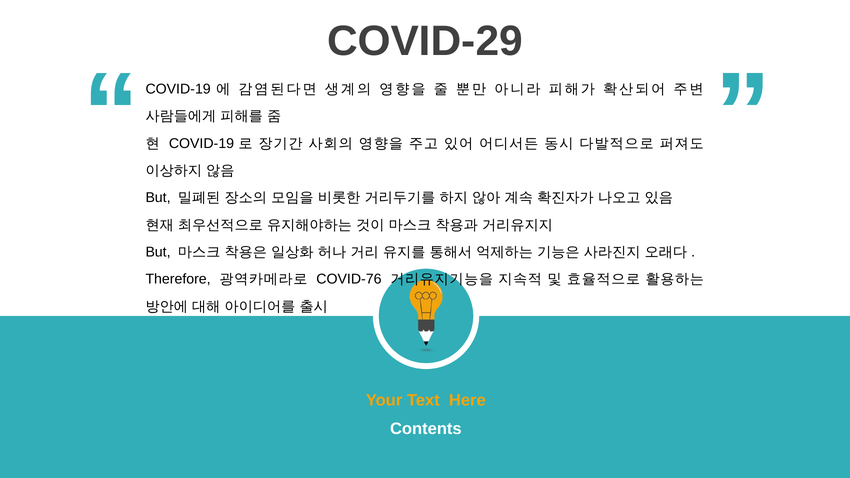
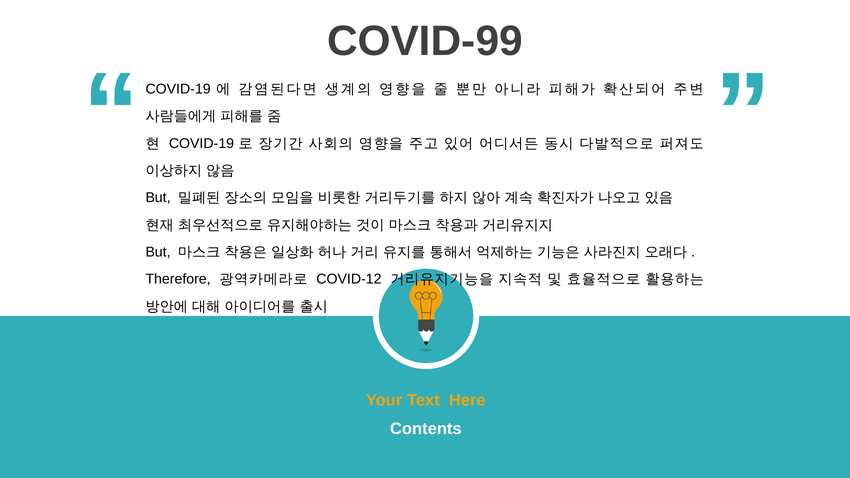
COVID-29: COVID-29 -> COVID-99
COVID-76: COVID-76 -> COVID-12
